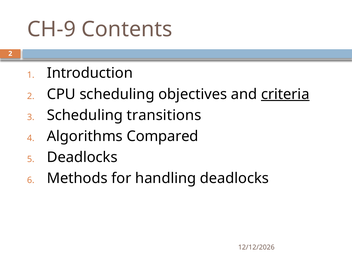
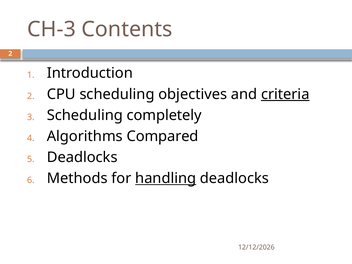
CH-9: CH-9 -> CH-3
transitions: transitions -> completely
handling underline: none -> present
